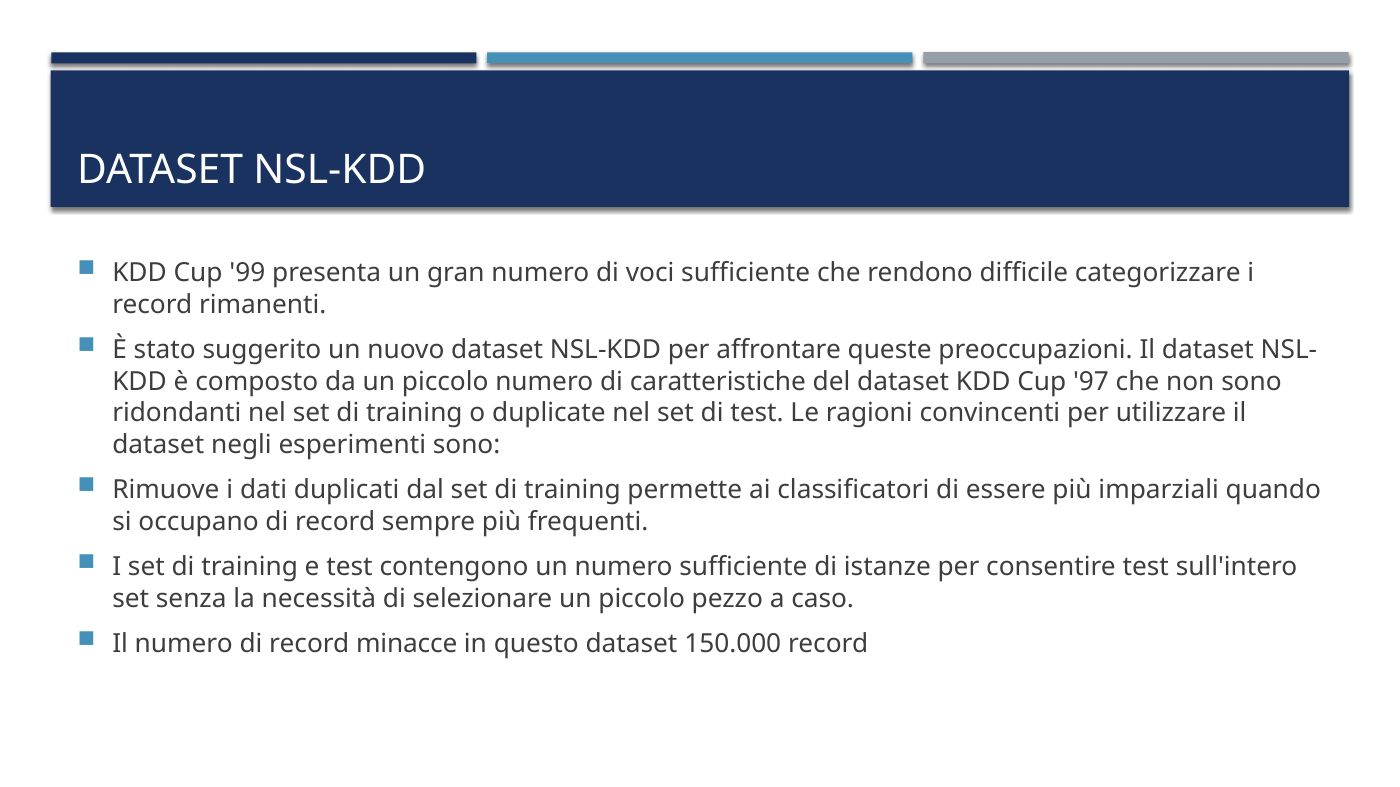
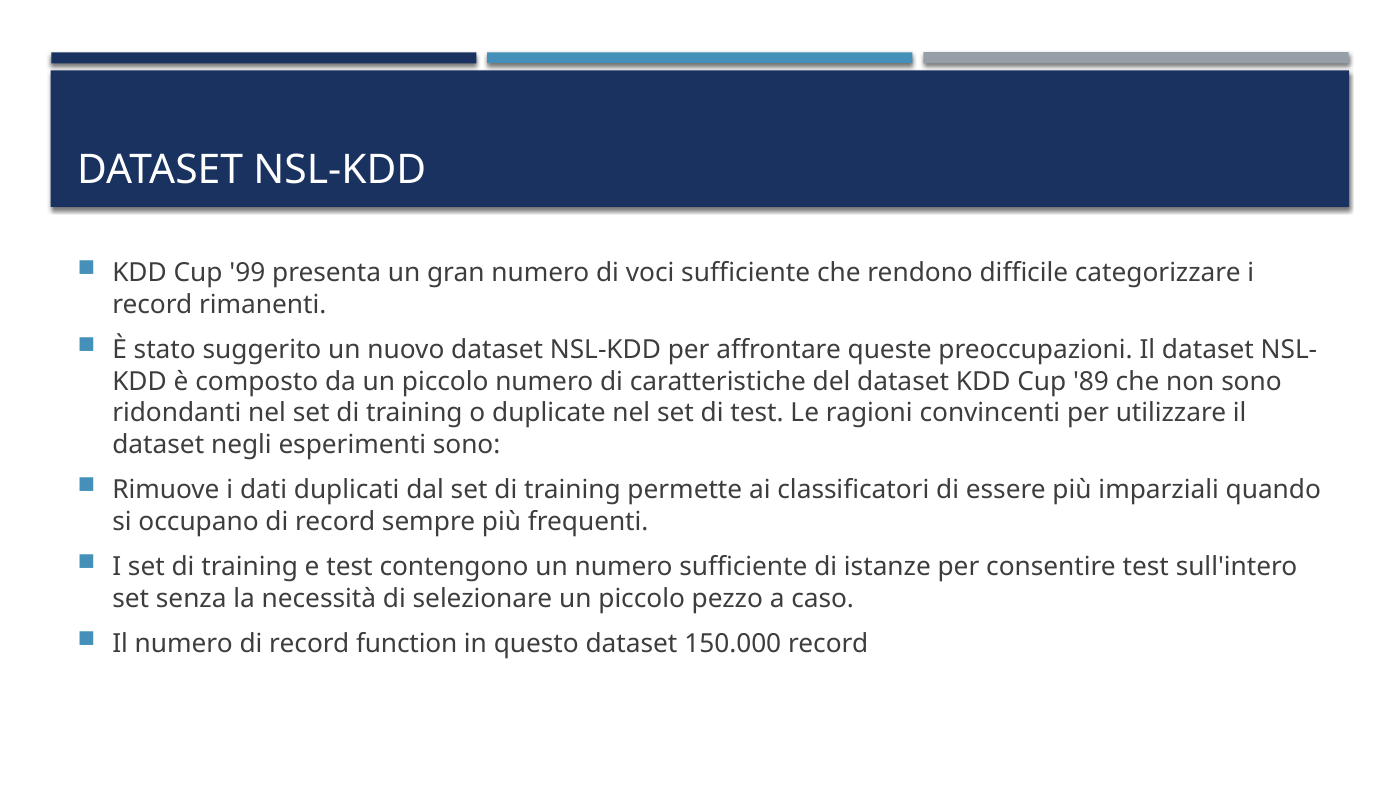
97: 97 -> 89
minacce: minacce -> function
